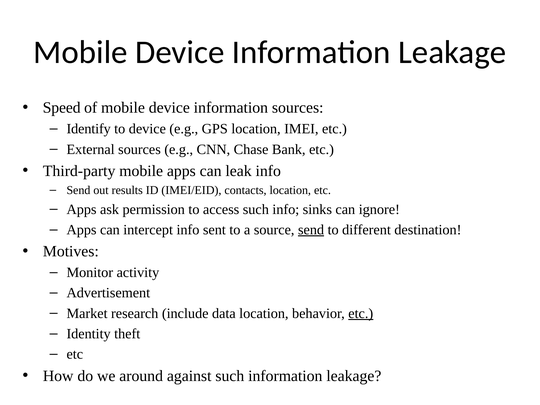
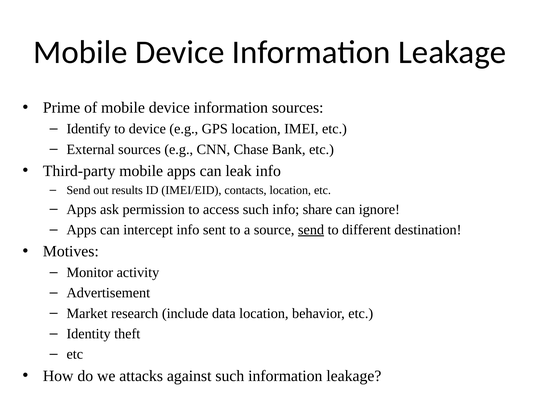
Speed: Speed -> Prime
sinks: sinks -> share
etc at (361, 313) underline: present -> none
around: around -> attacks
